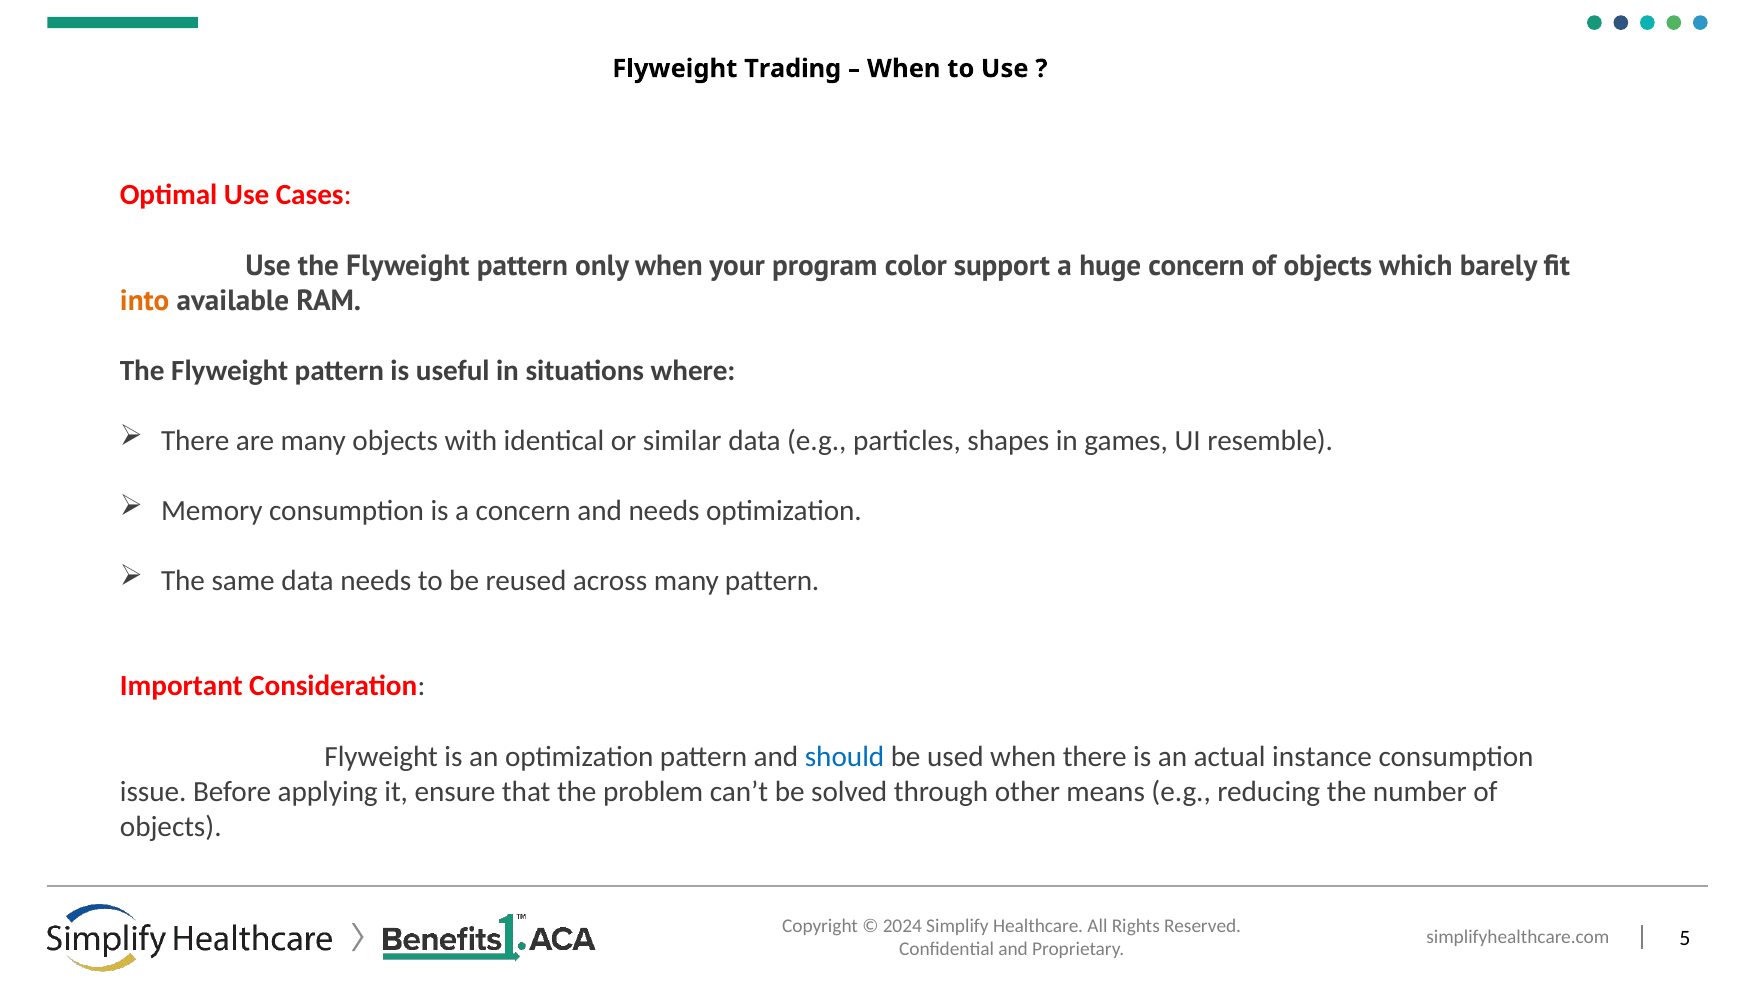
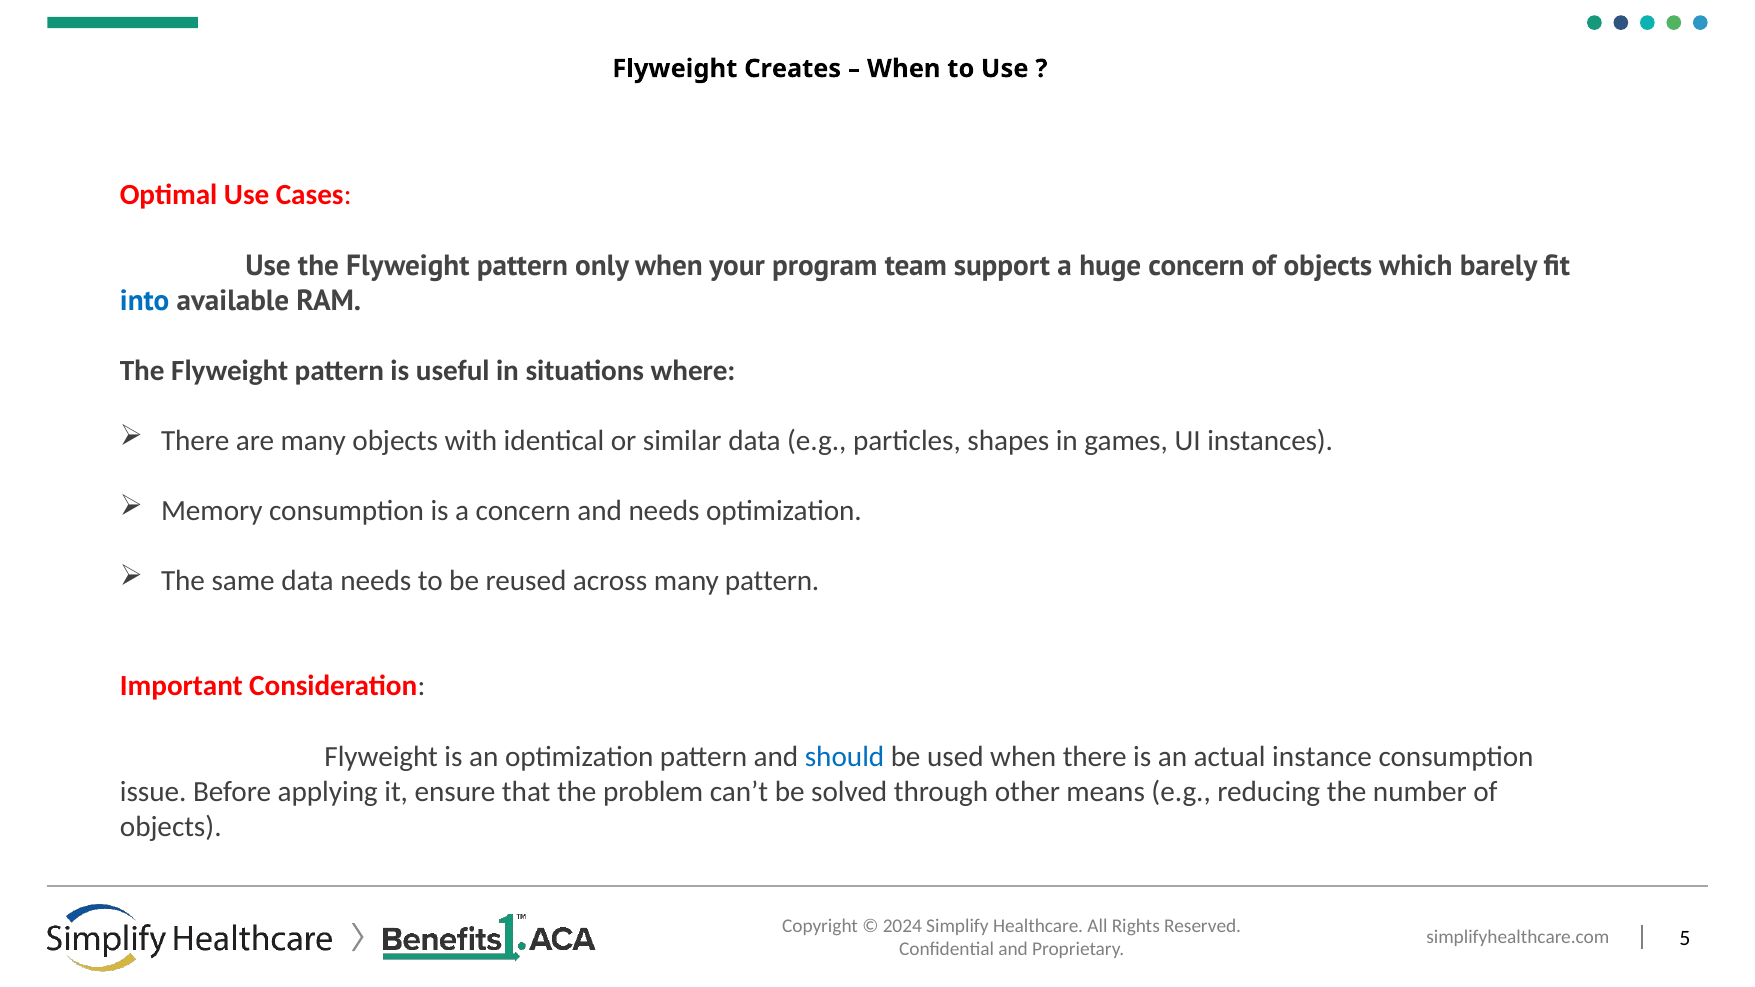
Trading: Trading -> Creates
color: color -> team
into colour: orange -> blue
resemble: resemble -> instances
